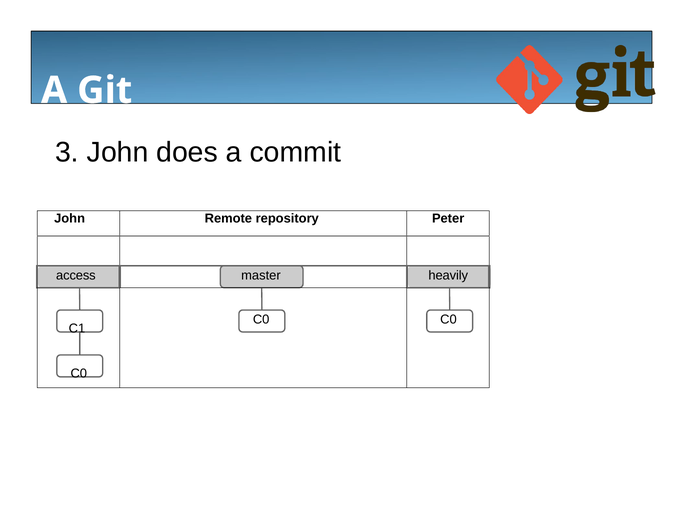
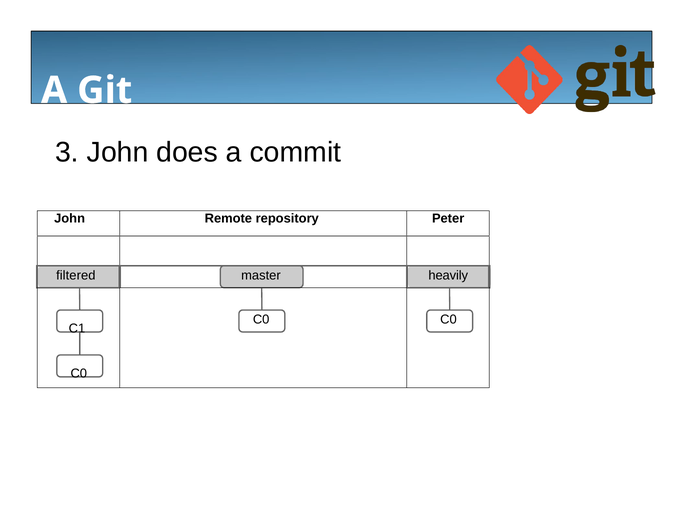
access: access -> filtered
